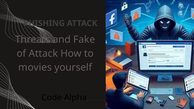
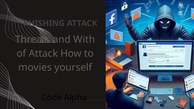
Fake: Fake -> With
